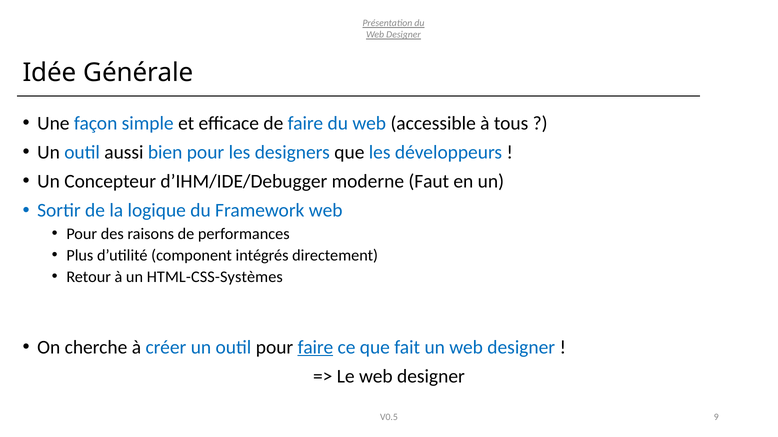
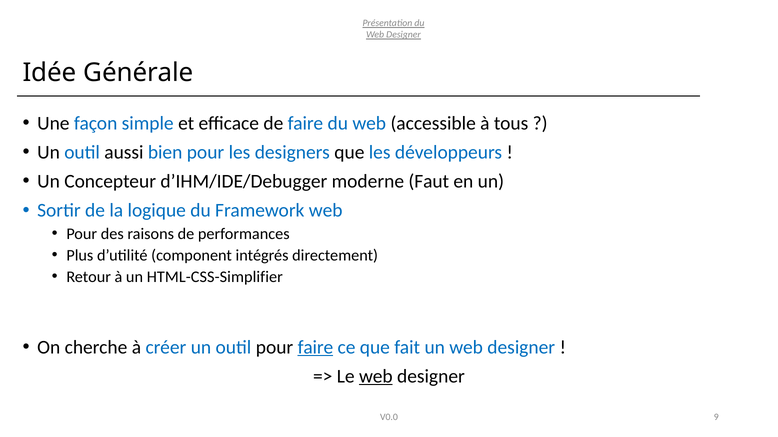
HTML-CSS-Systèmes: HTML-CSS-Systèmes -> HTML-CSS-Simplifier
web at (376, 377) underline: none -> present
V0.5: V0.5 -> V0.0
